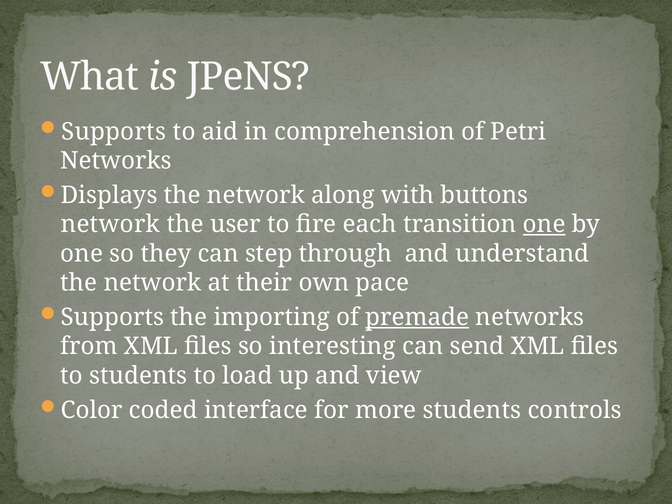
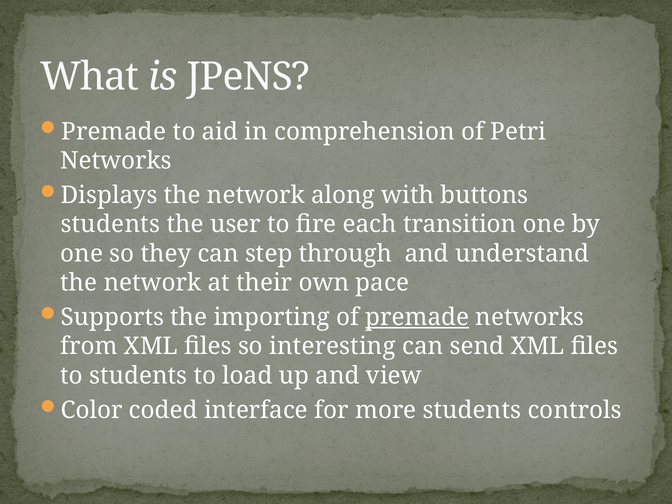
Supports at (114, 132): Supports -> Premade
network at (110, 224): network -> students
one at (544, 224) underline: present -> none
